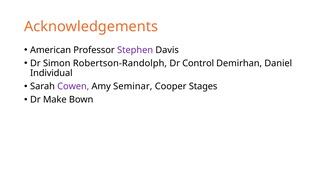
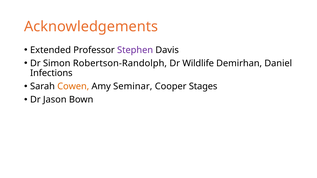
American: American -> Extended
Control: Control -> Wildlife
Individual: Individual -> Infections
Cowen colour: purple -> orange
Make: Make -> Jason
